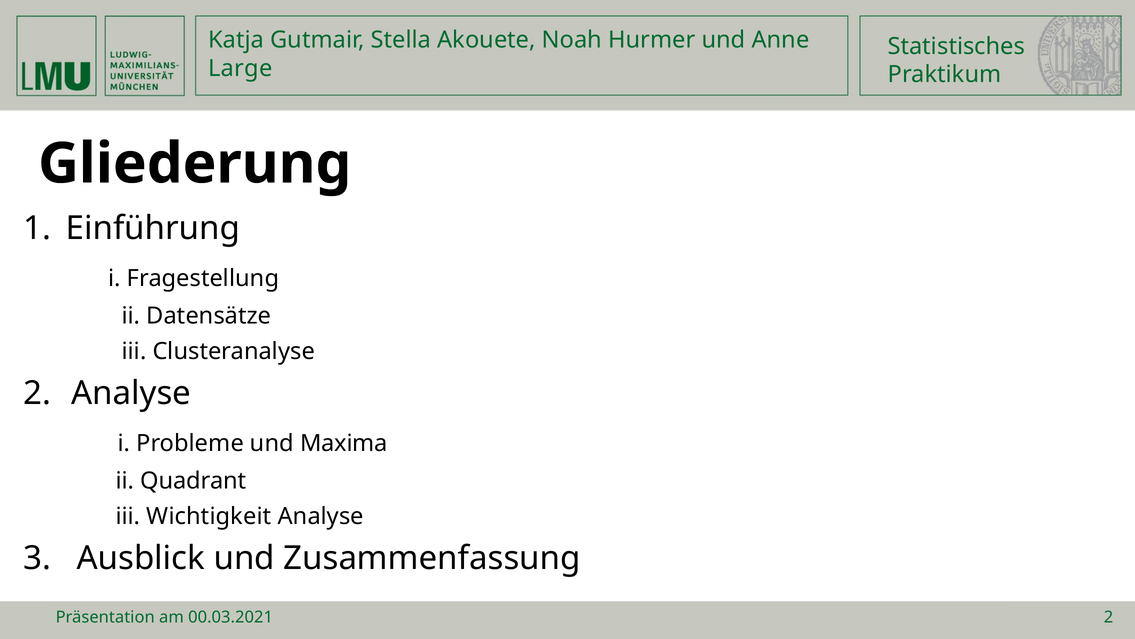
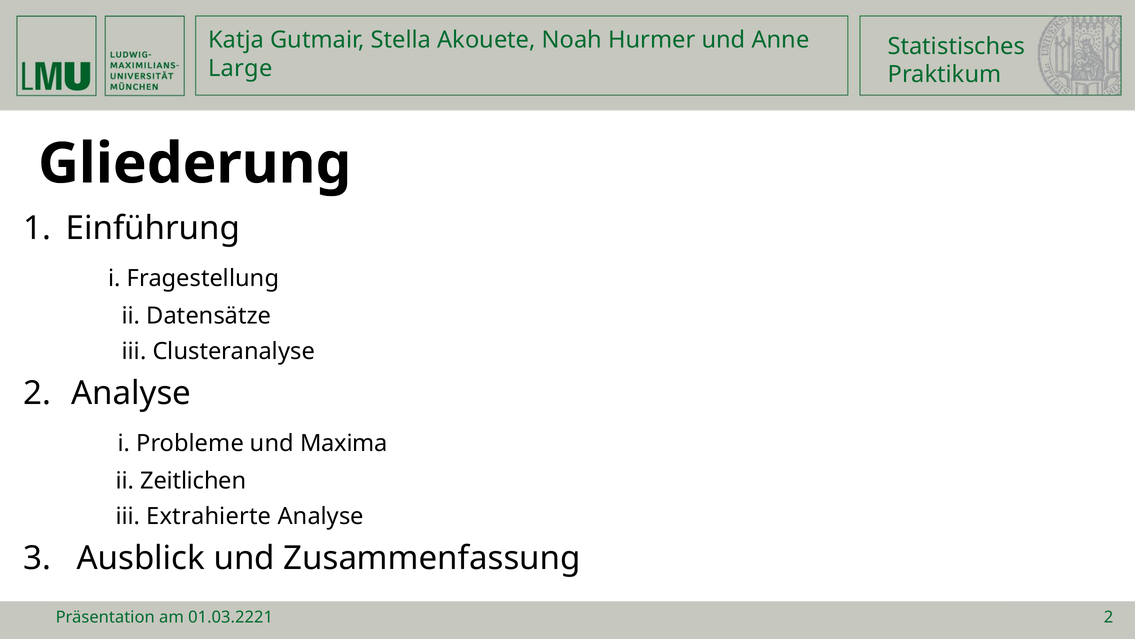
Quadrant: Quadrant -> Zeitlichen
Wichtigkeit: Wichtigkeit -> Extrahierte
00.03.2021: 00.03.2021 -> 01.03.2221
